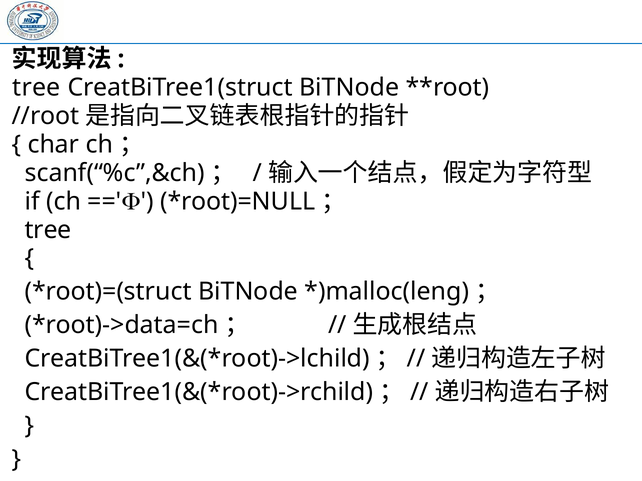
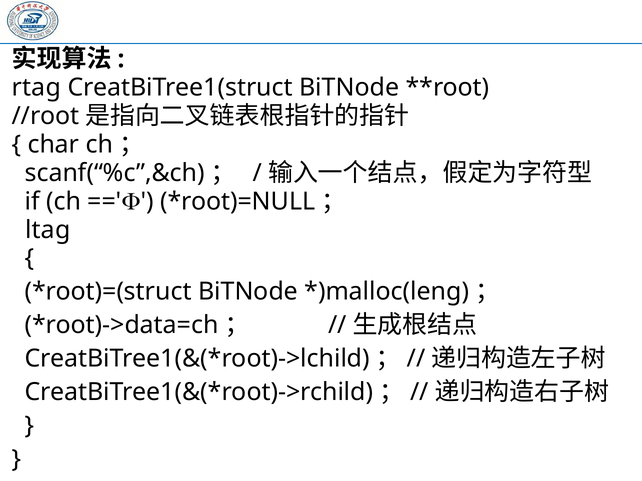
tree at (36, 88): tree -> rtag
tree at (48, 230): tree -> ltag
